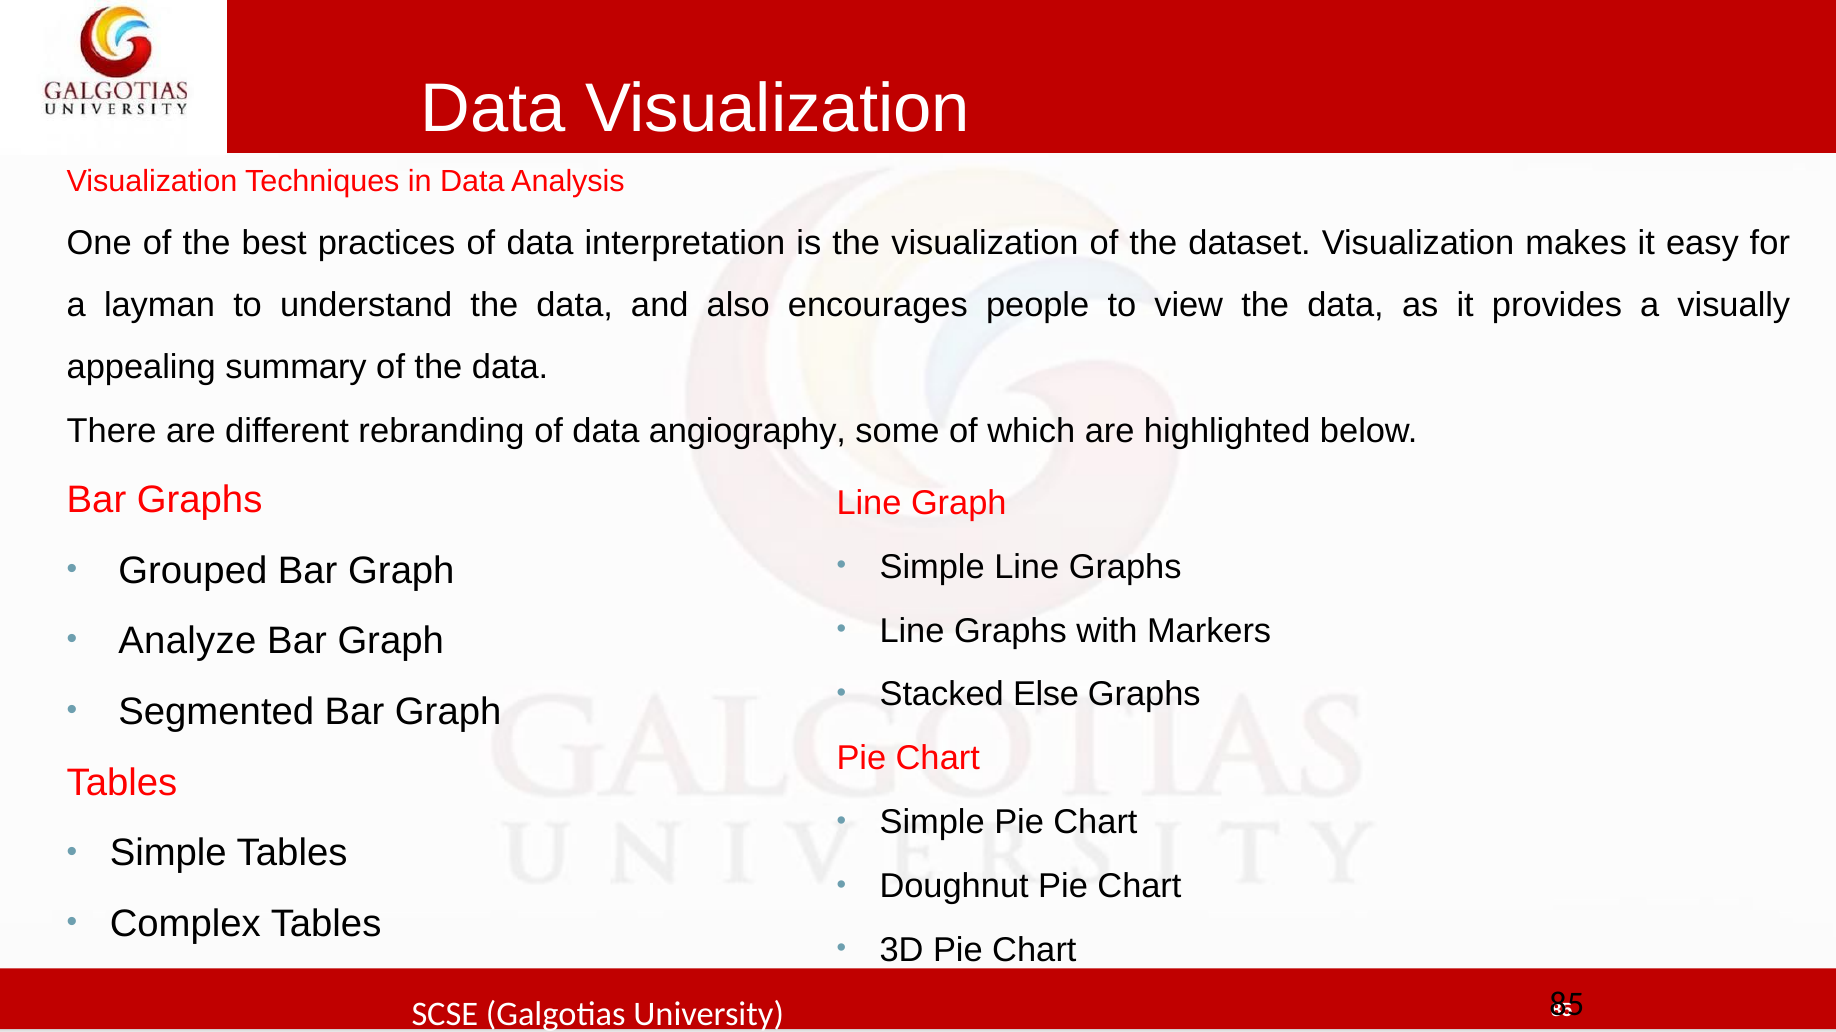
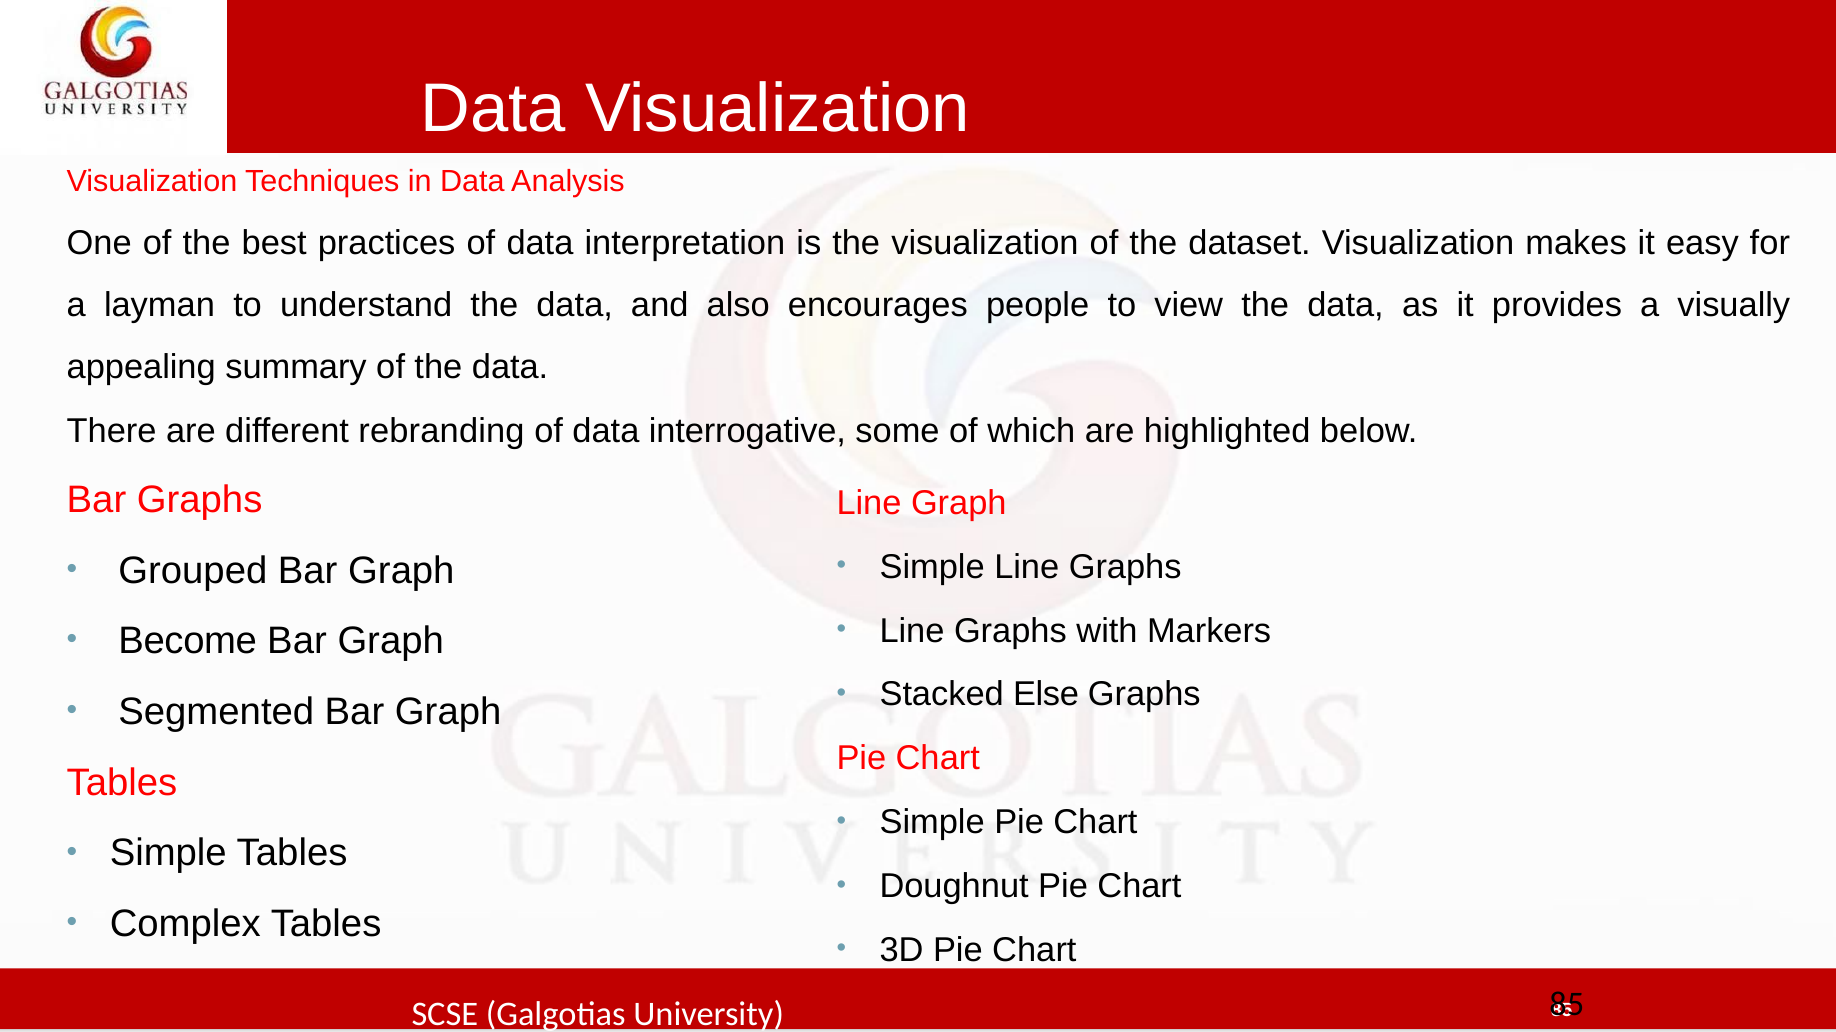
angiography: angiography -> interrogative
Analyze: Analyze -> Become
